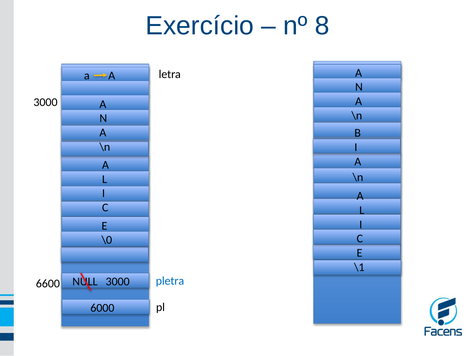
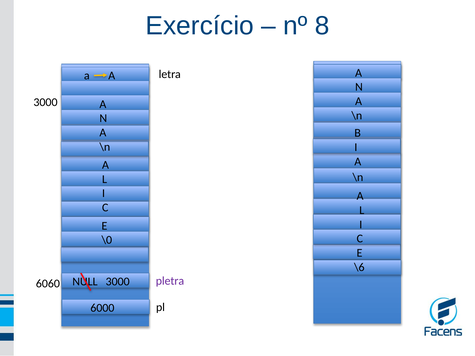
\1: \1 -> \6
pletra colour: blue -> purple
6600: 6600 -> 6060
